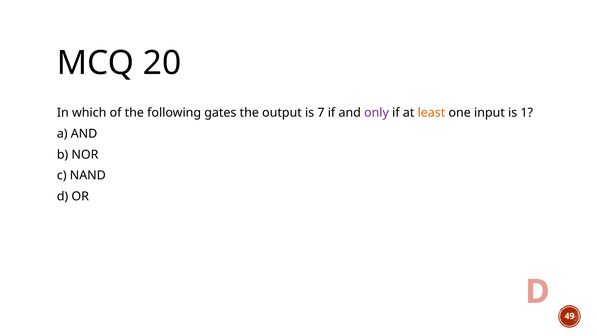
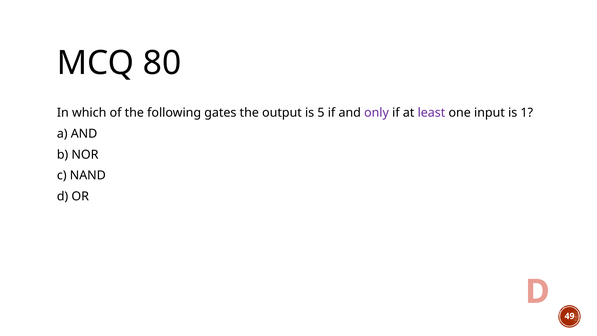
20: 20 -> 80
7: 7 -> 5
least colour: orange -> purple
